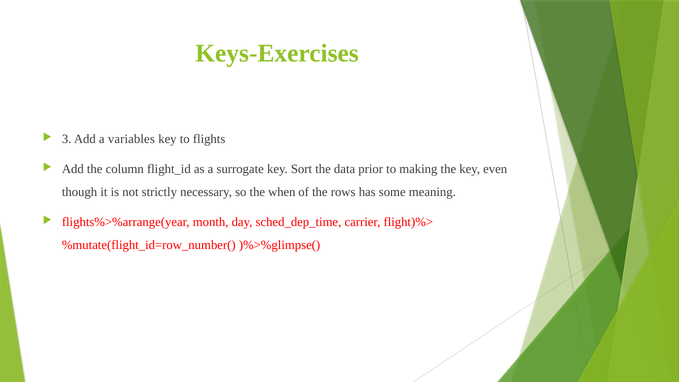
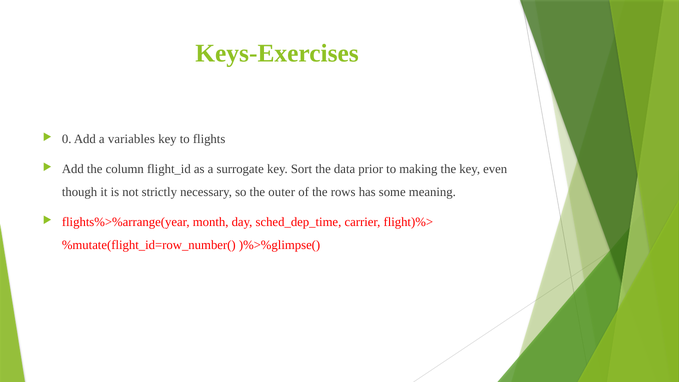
3: 3 -> 0
when: when -> outer
